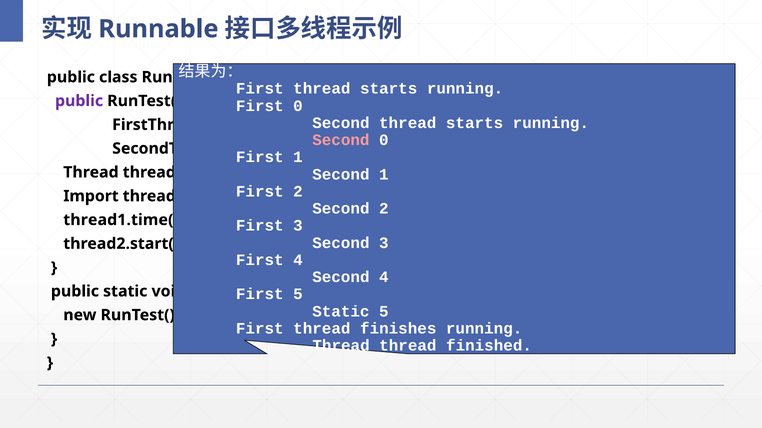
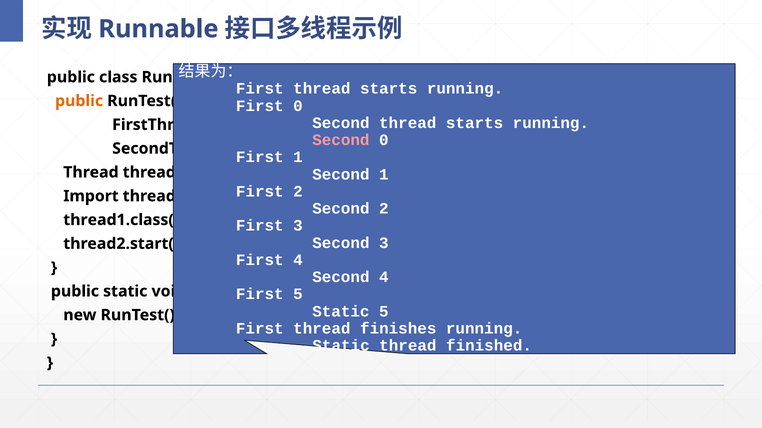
public at (79, 101) colour: purple -> orange
thread1.time(: thread1.time( -> thread1.class(
Thread at (341, 346): Thread -> Static
